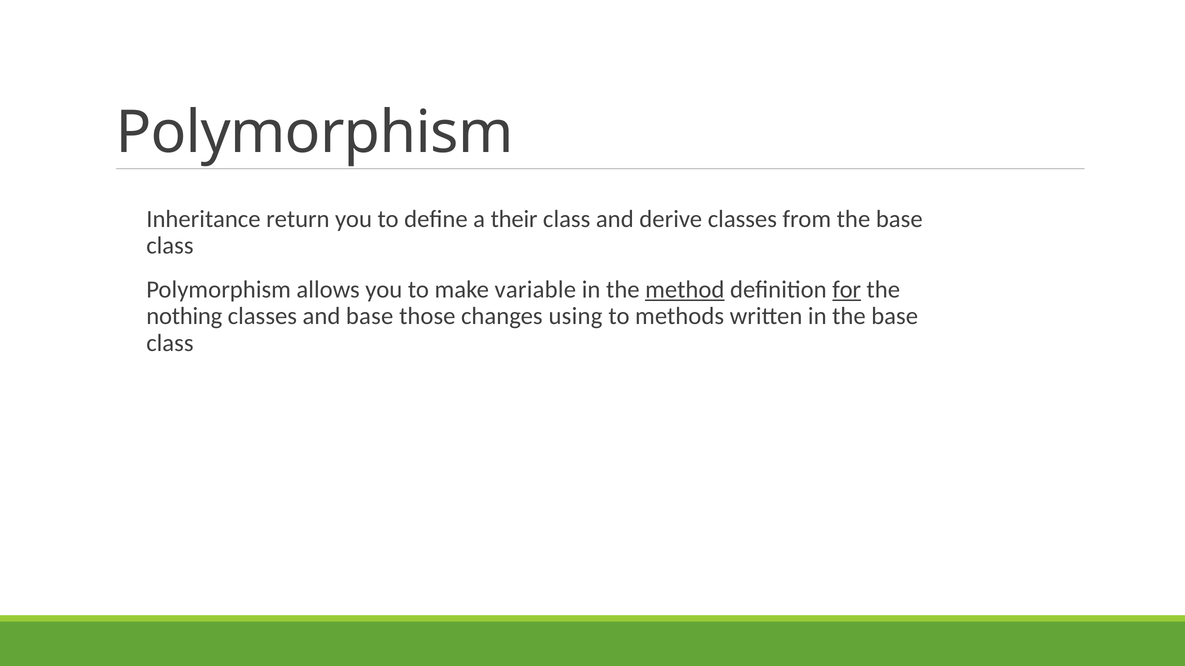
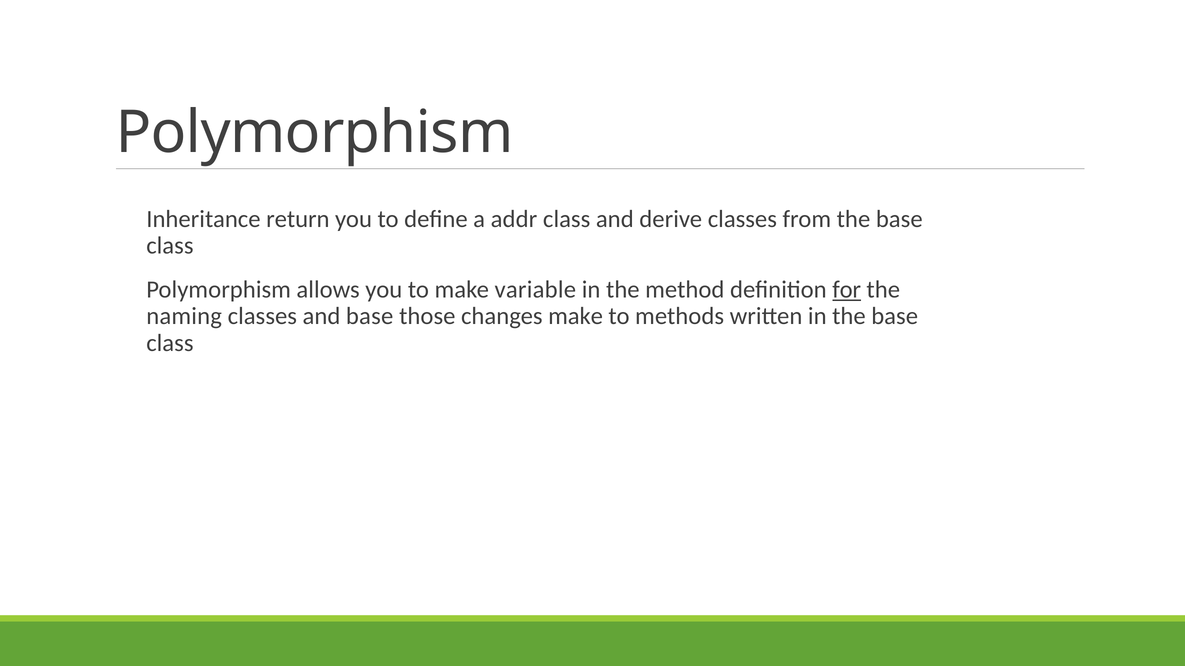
their: their -> addr
method underline: present -> none
nothing: nothing -> naming
changes using: using -> make
